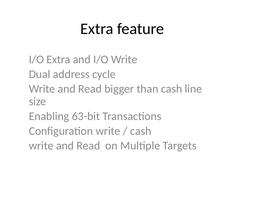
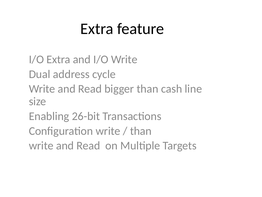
63-bit: 63-bit -> 26-bit
cash at (141, 131): cash -> than
